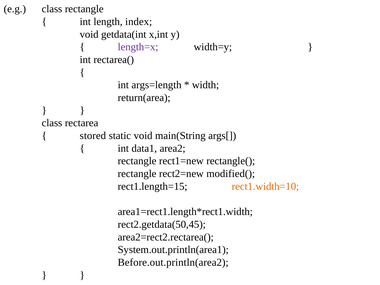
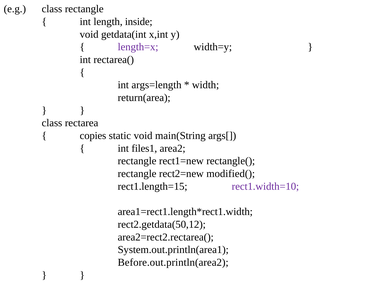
index: index -> inside
stored: stored -> copies
data1: data1 -> files1
rect1.width=10 colour: orange -> purple
rect2.getdata(50,45: rect2.getdata(50,45 -> rect2.getdata(50,12
